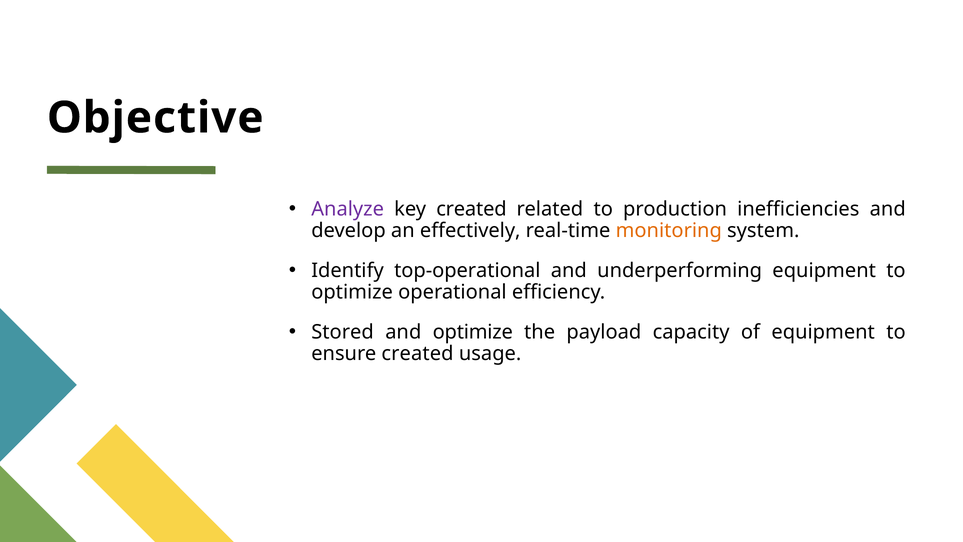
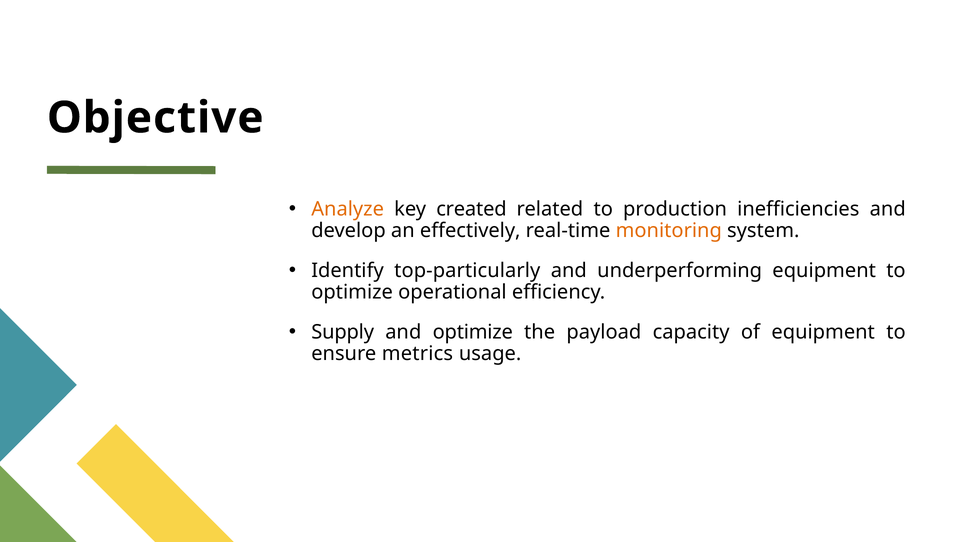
Analyze colour: purple -> orange
top-operational: top-operational -> top-particularly
Stored: Stored -> Supply
ensure created: created -> metrics
